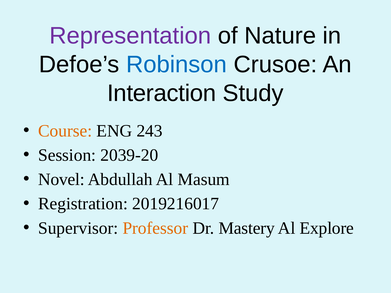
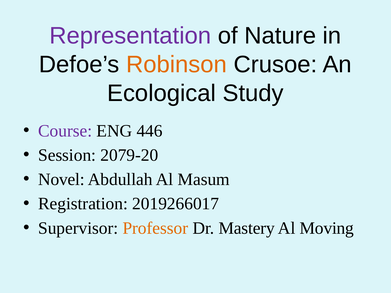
Robinson colour: blue -> orange
Interaction: Interaction -> Ecological
Course colour: orange -> purple
243: 243 -> 446
2039-20: 2039-20 -> 2079-20
2019216017: 2019216017 -> 2019266017
Explore: Explore -> Moving
